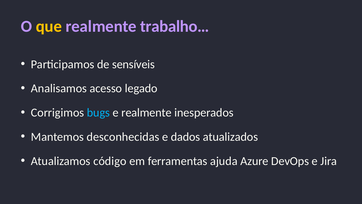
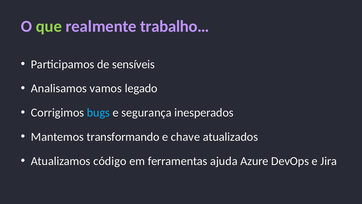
que colour: yellow -> light green
acesso: acesso -> vamos
e realmente: realmente -> segurança
desconhecidas: desconhecidas -> transformando
dados: dados -> chave
